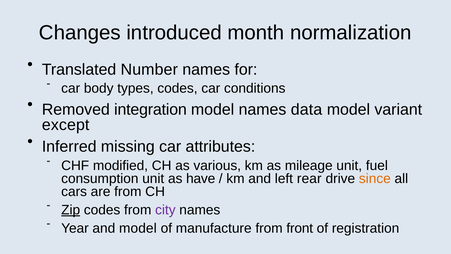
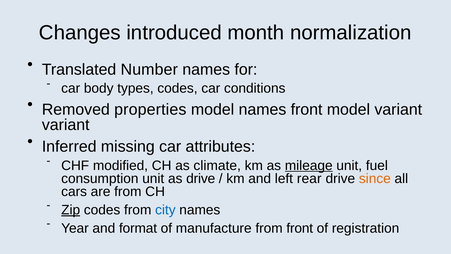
integration: integration -> properties
names data: data -> front
except at (66, 125): except -> variant
various: various -> climate
mileage underline: none -> present
as have: have -> drive
city colour: purple -> blue
and model: model -> format
